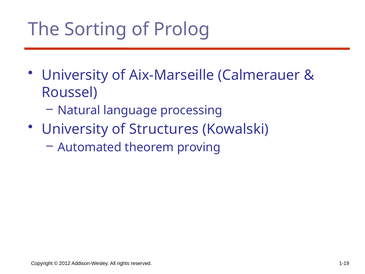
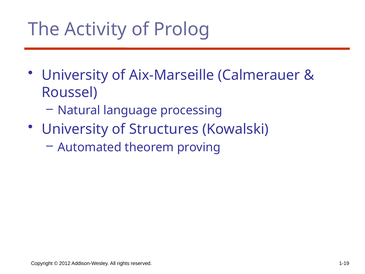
Sorting: Sorting -> Activity
